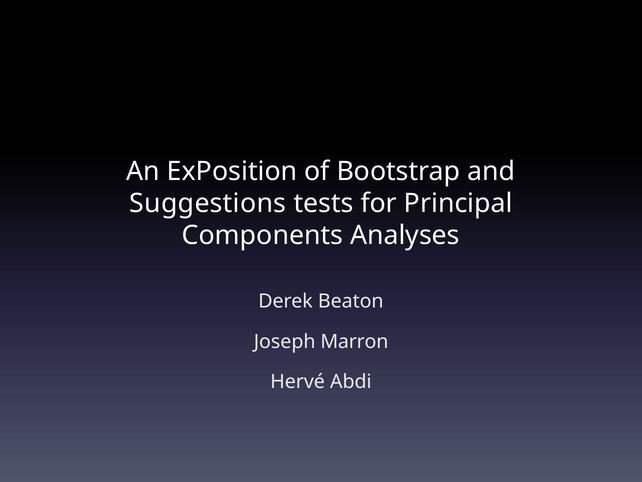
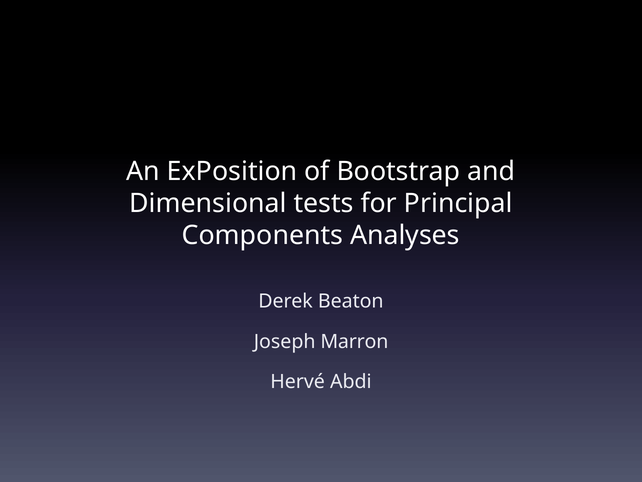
Suggestions: Suggestions -> Dimensional
